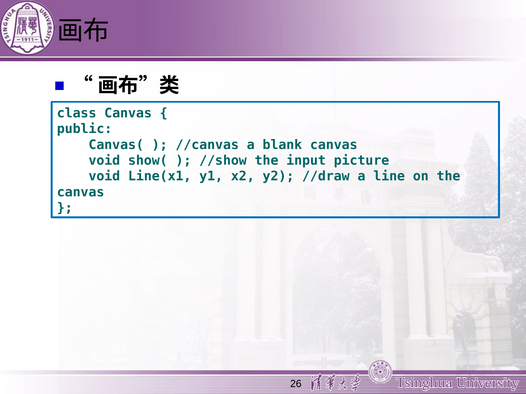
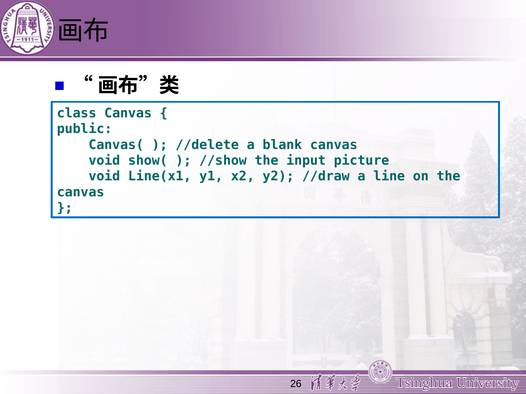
//canvas: //canvas -> //delete
